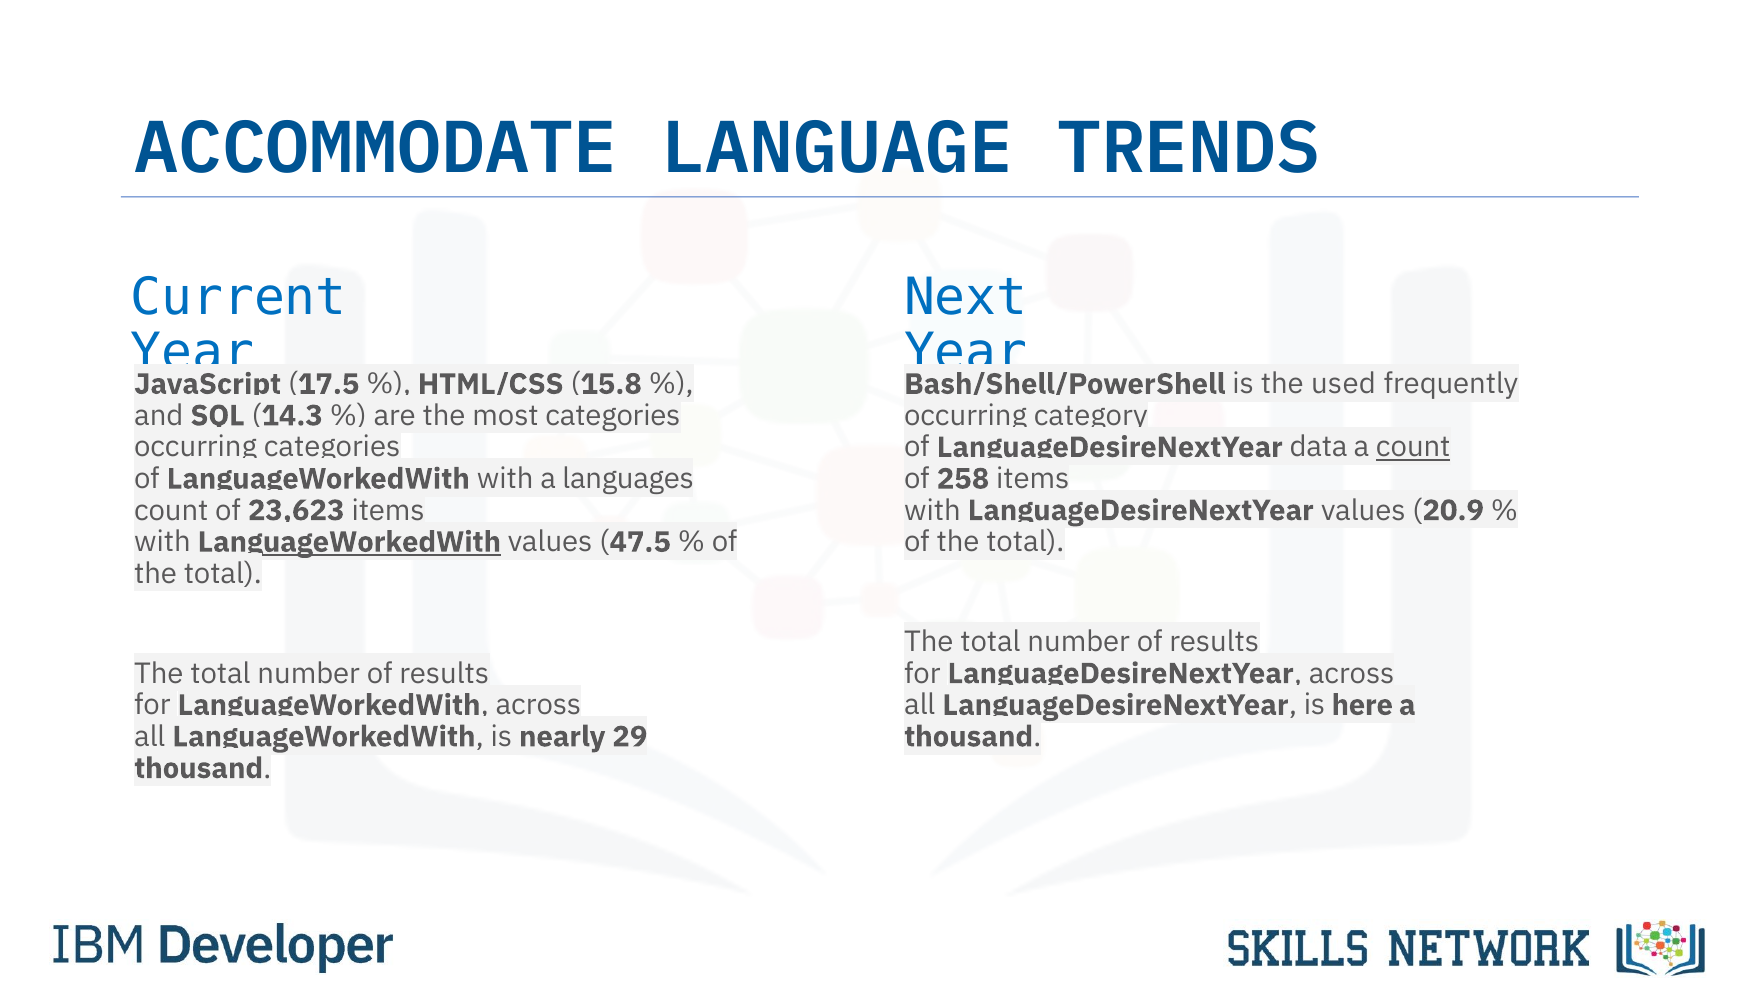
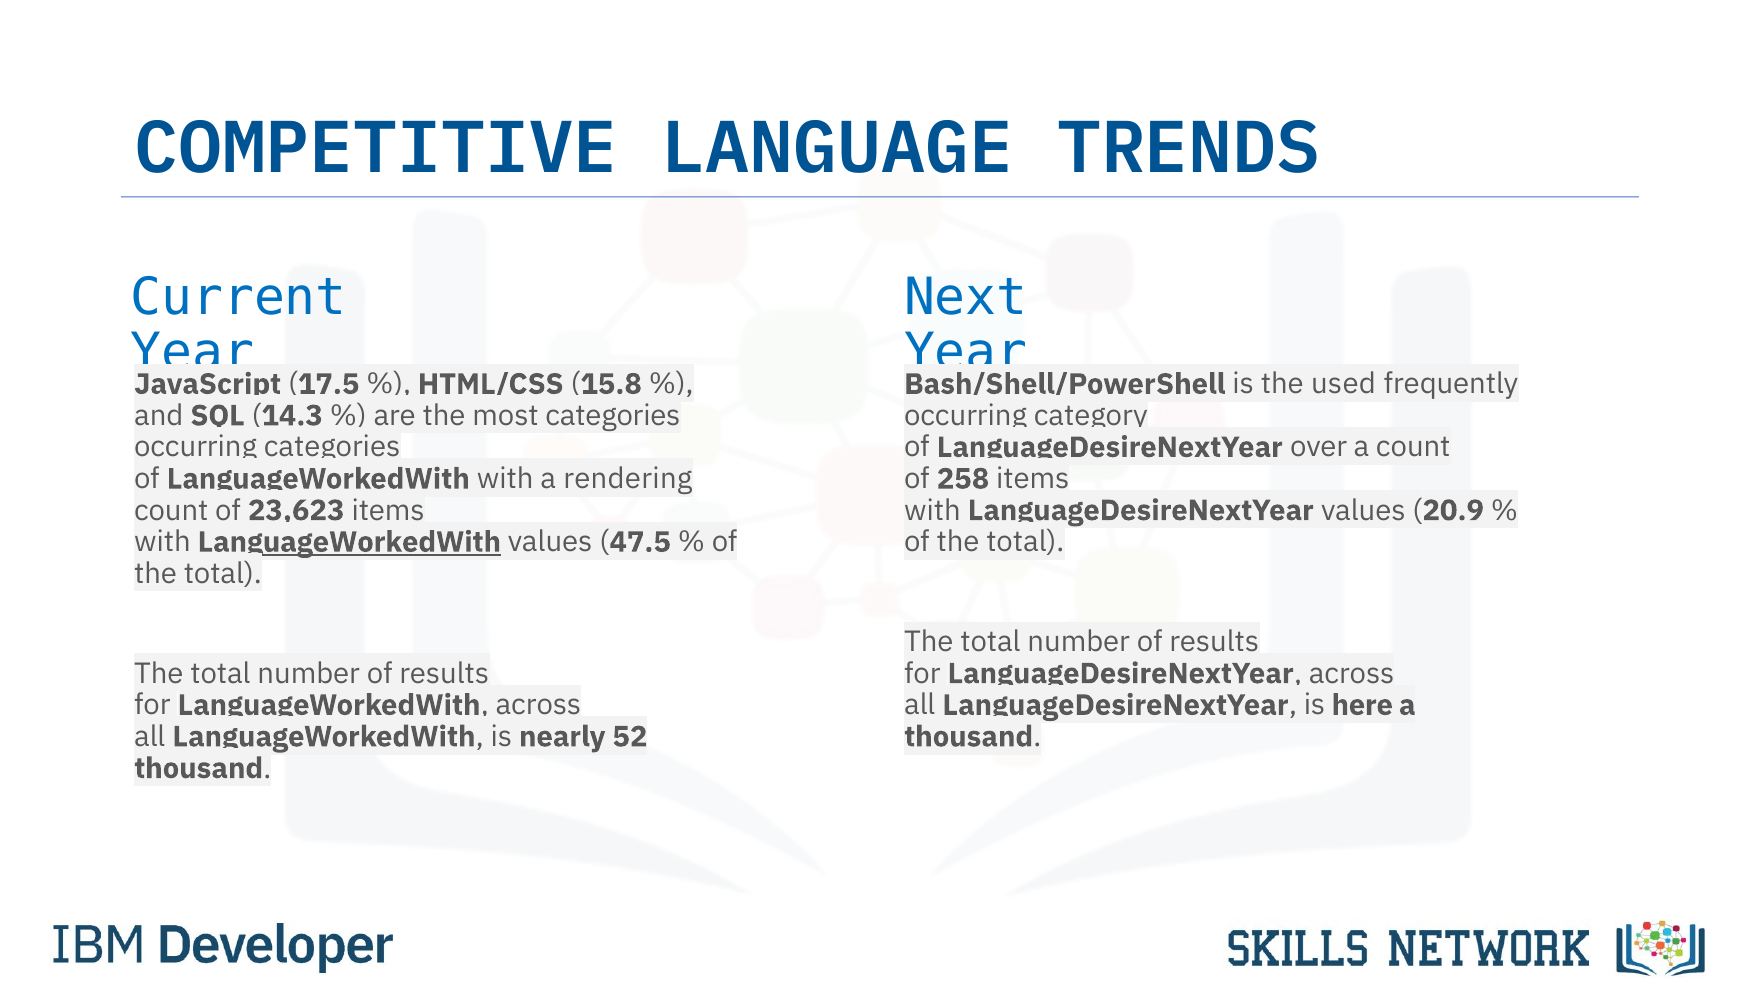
ACCOMMODATE: ACCOMMODATE -> COMPETITIVE
data: data -> over
count at (1413, 447) underline: present -> none
languages: languages -> rendering
29: 29 -> 52
